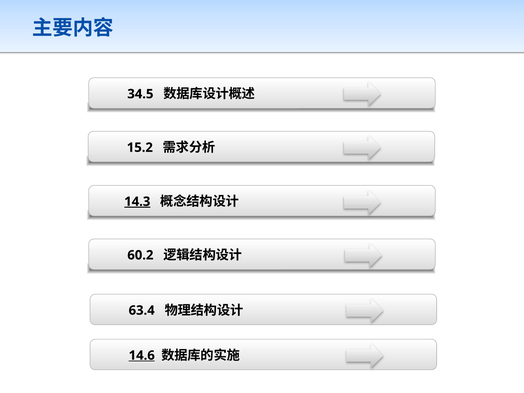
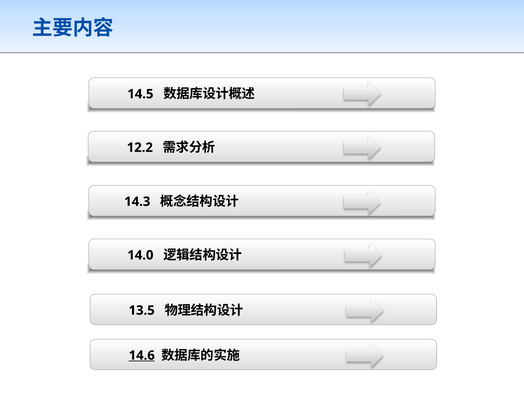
34.5: 34.5 -> 14.5
15.2: 15.2 -> 12.2
14.3 underline: present -> none
60.2: 60.2 -> 14.0
63.4: 63.4 -> 13.5
